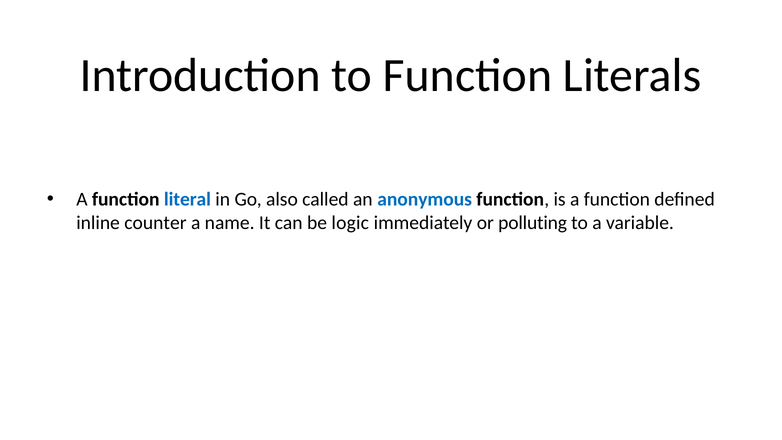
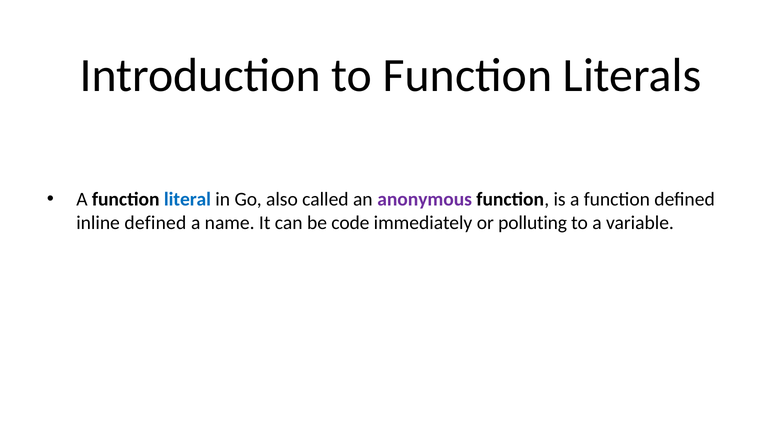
anonymous colour: blue -> purple
inline counter: counter -> defined
logic: logic -> code
